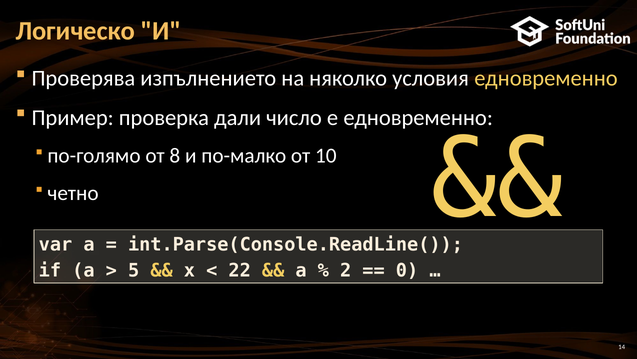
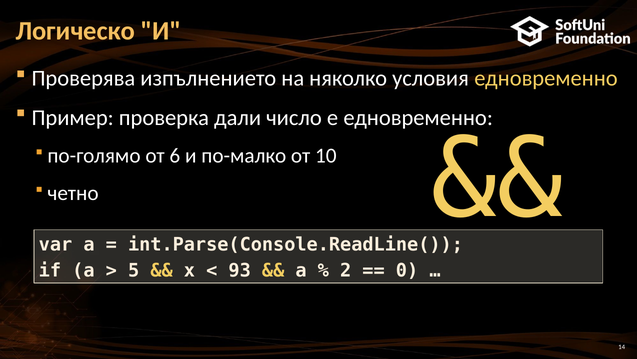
8: 8 -> 6
22: 22 -> 93
